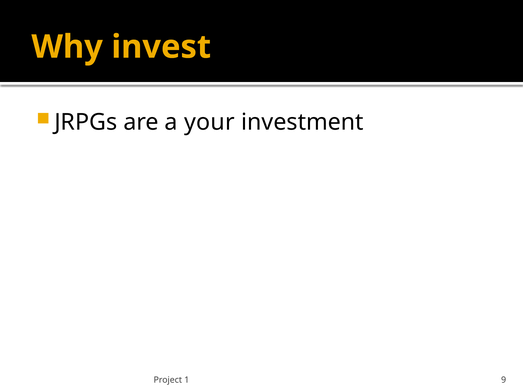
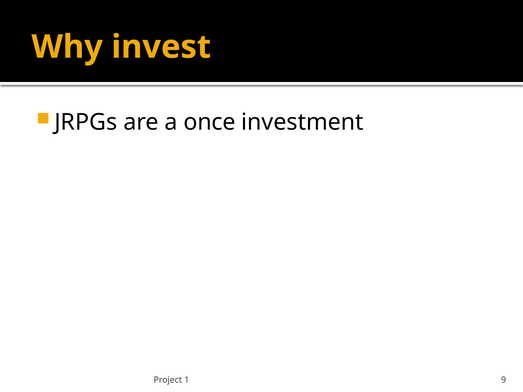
your: your -> once
